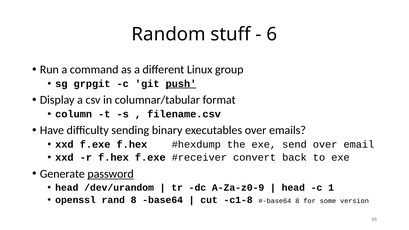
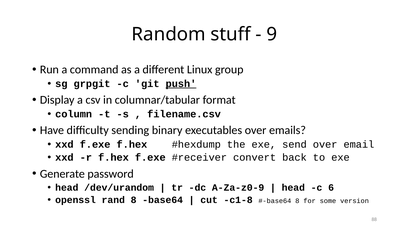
6: 6 -> 9
password underline: present -> none
1: 1 -> 6
